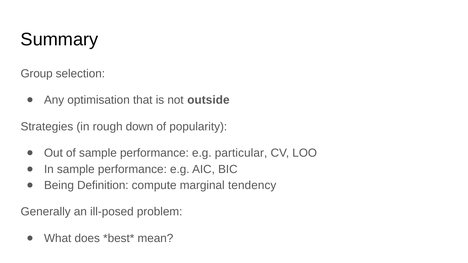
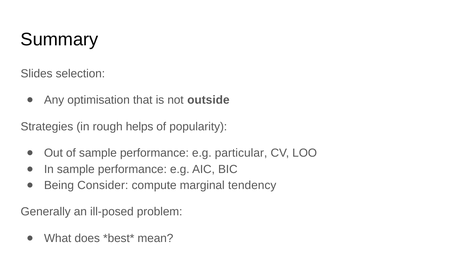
Group: Group -> Slides
down: down -> helps
Definition: Definition -> Consider
